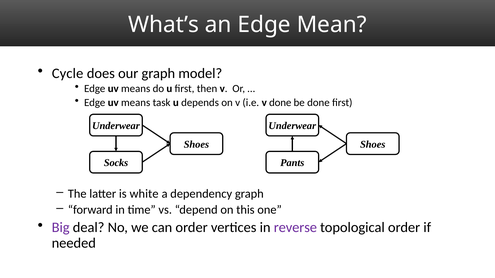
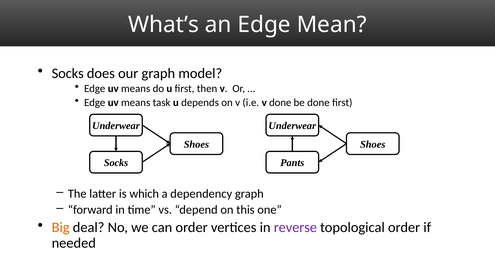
Cycle at (68, 73): Cycle -> Socks
white: white -> which
Big colour: purple -> orange
